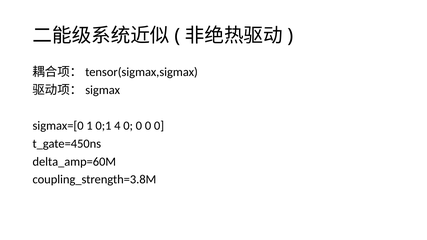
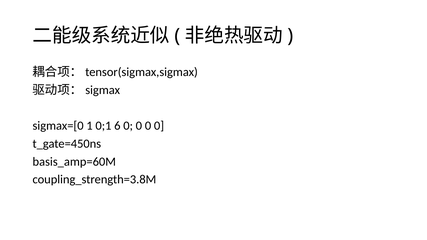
4: 4 -> 6
delta_amp=60M: delta_amp=60M -> basis_amp=60M
